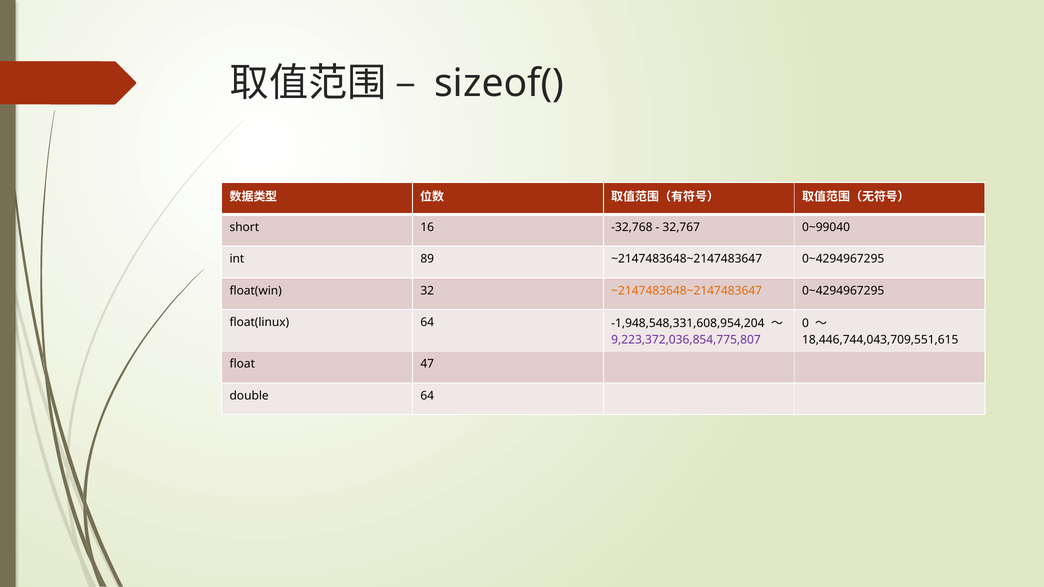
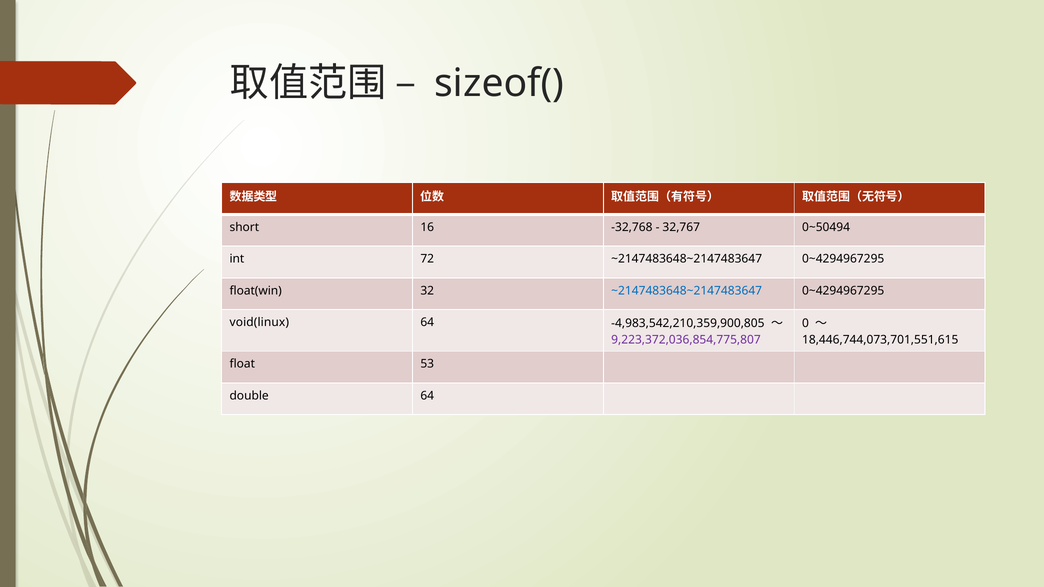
0~99040: 0~99040 -> 0~50494
89: 89 -> 72
~2147483648~2147483647 at (687, 291) colour: orange -> blue
float(linux: float(linux -> void(linux
-1,948,548,331,608,954,204: -1,948,548,331,608,954,204 -> -4,983,542,210,359,900,805
18,446,744,043,709,551,615: 18,446,744,043,709,551,615 -> 18,446,744,073,701,551,615
47: 47 -> 53
